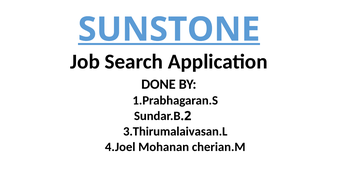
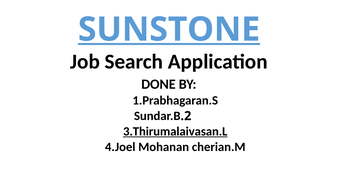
3.Thirumalaivasan.L underline: none -> present
